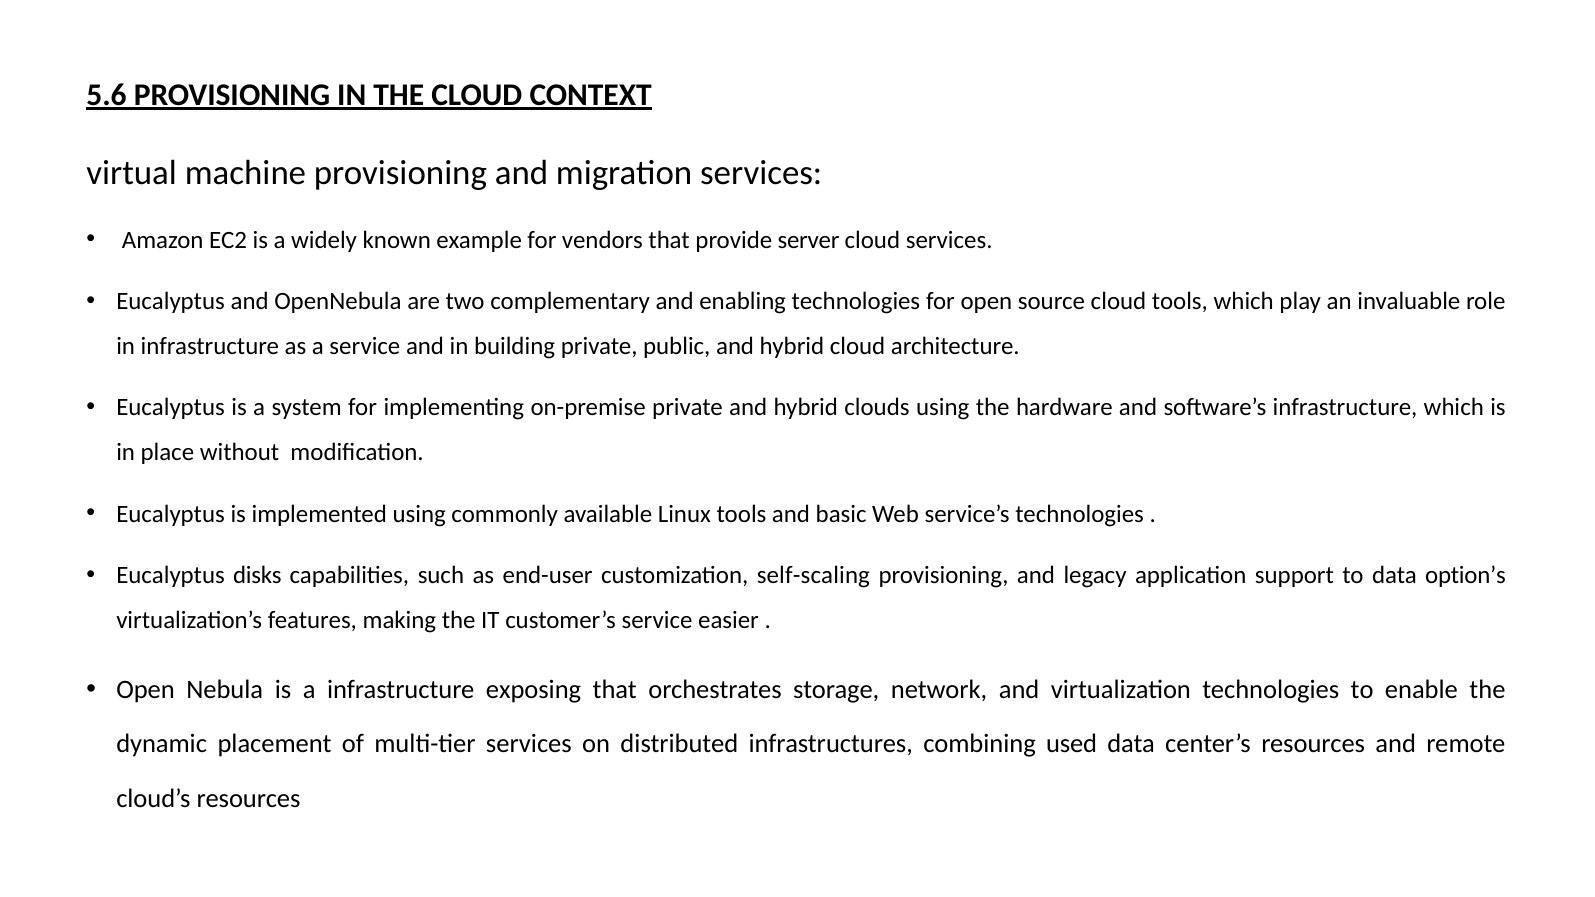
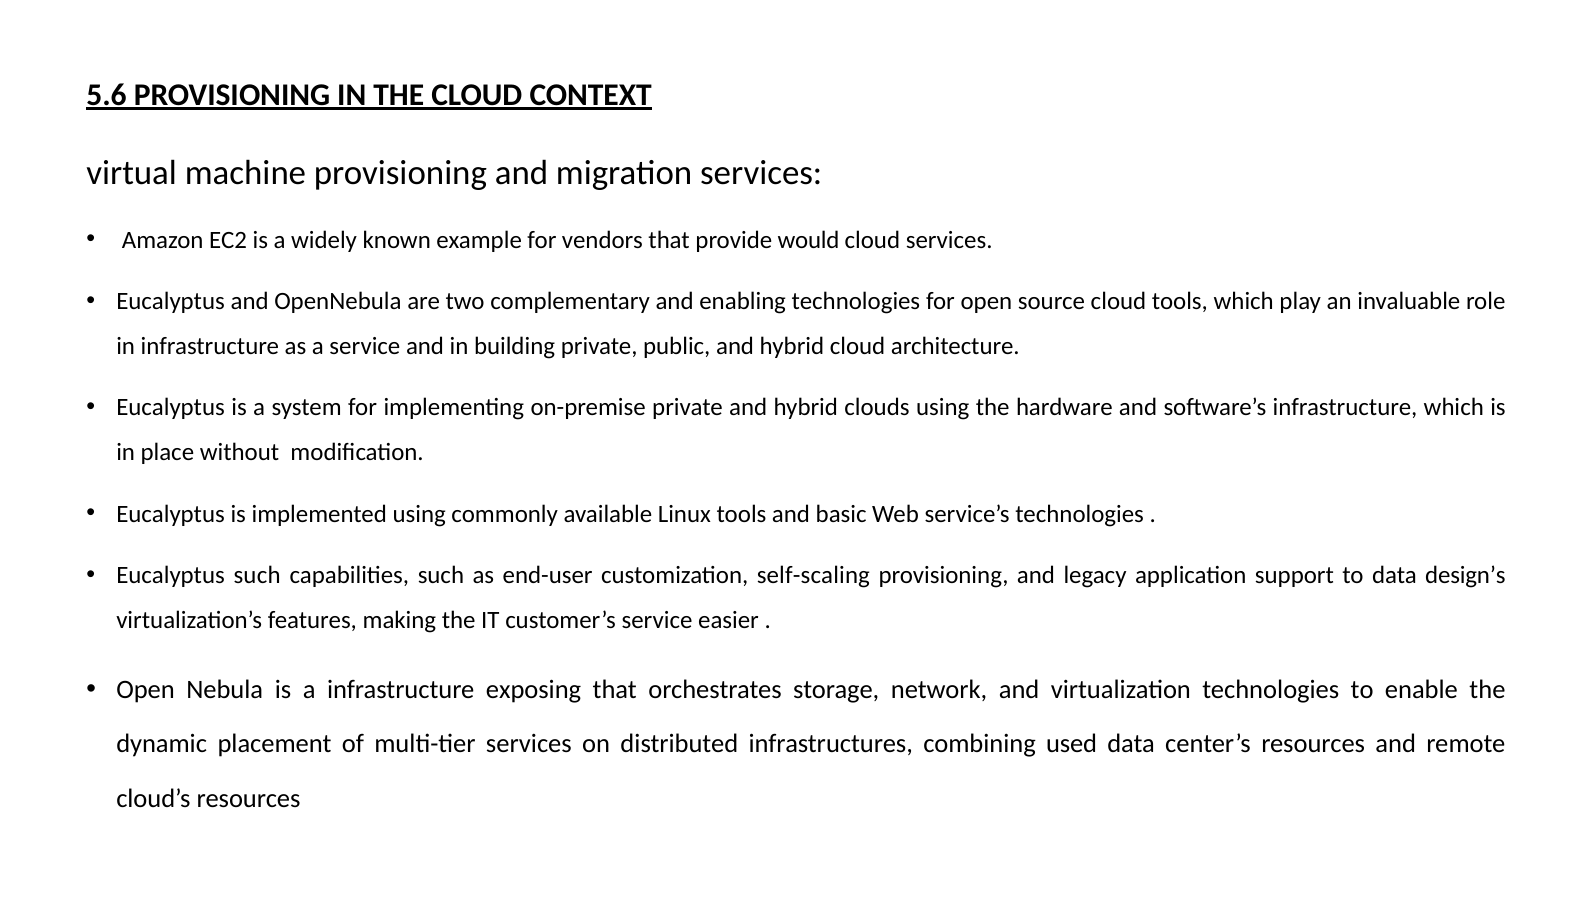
server: server -> would
Eucalyptus disks: disks -> such
option’s: option’s -> design’s
